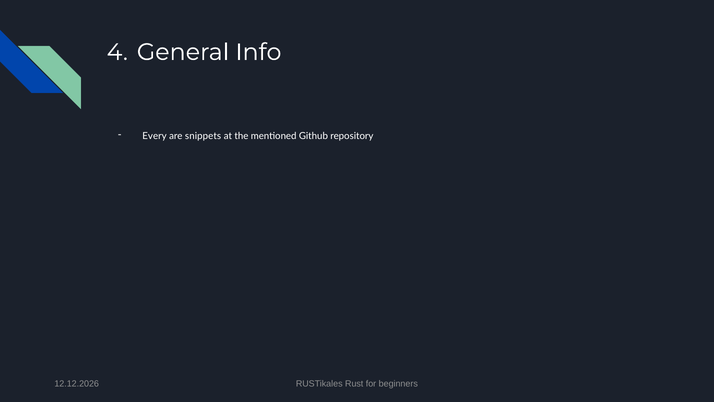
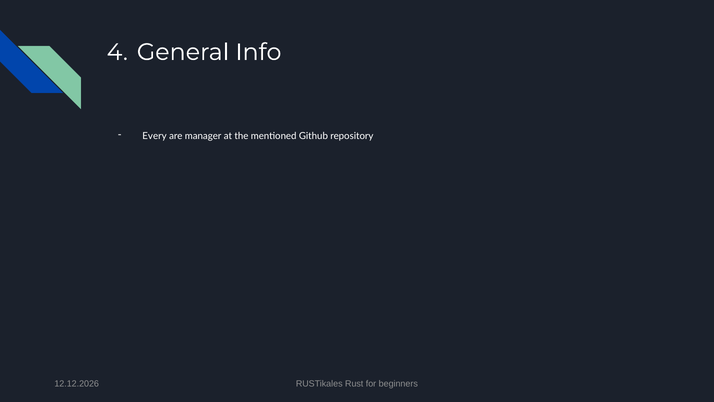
snippets: snippets -> manager
